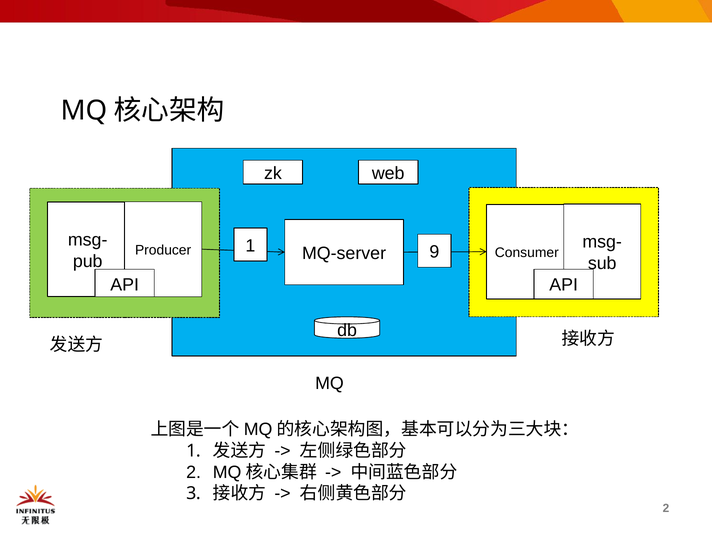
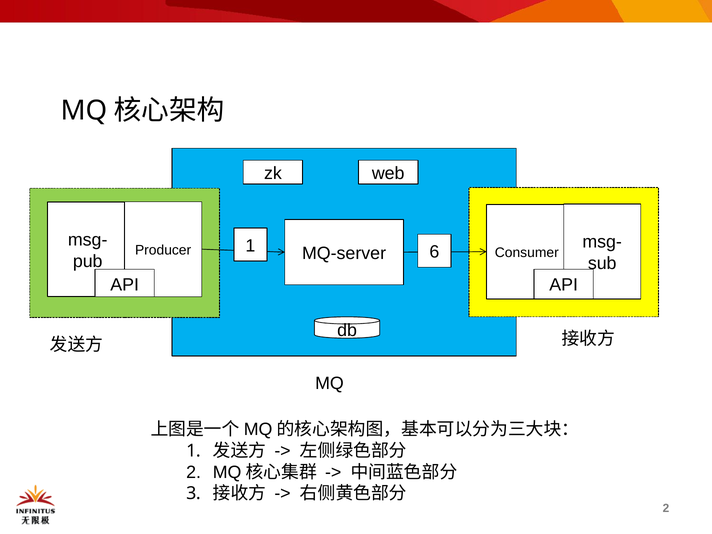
9: 9 -> 6
